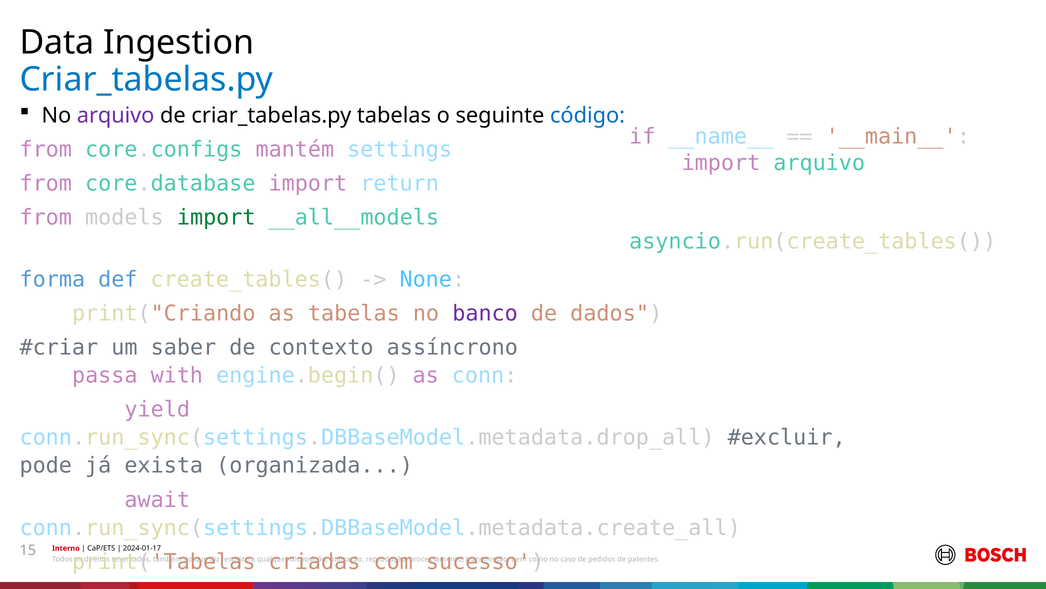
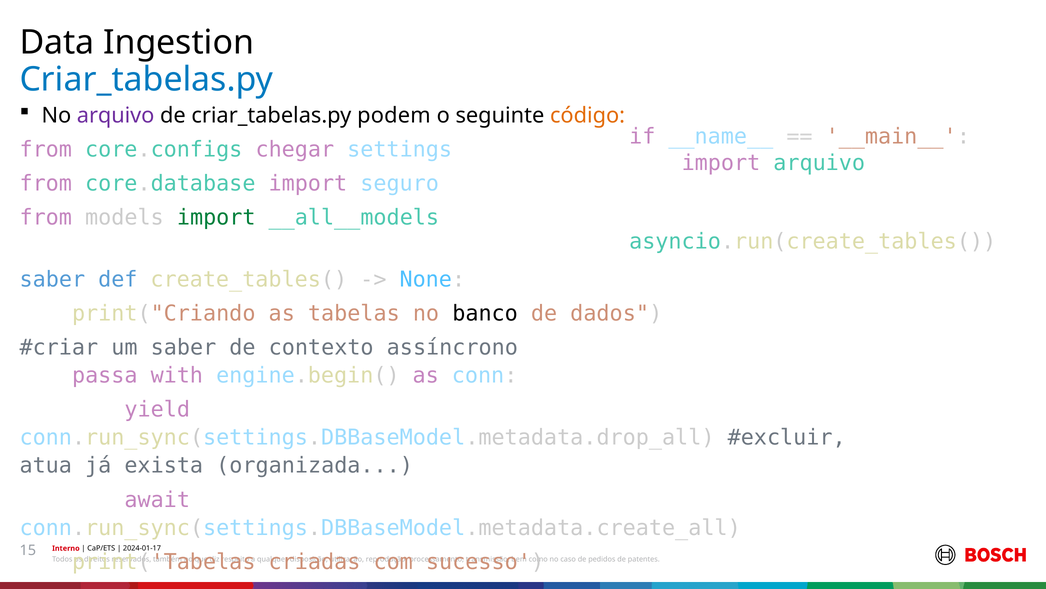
criar_tabelas.py tabelas: tabelas -> podem
código colour: blue -> orange
mantém: mantém -> chegar
return: return -> seguro
forma at (52, 279): forma -> saber
banco colour: purple -> black
pode: pode -> atua
